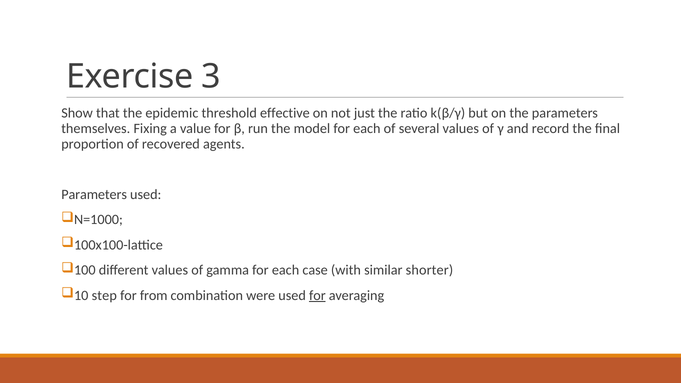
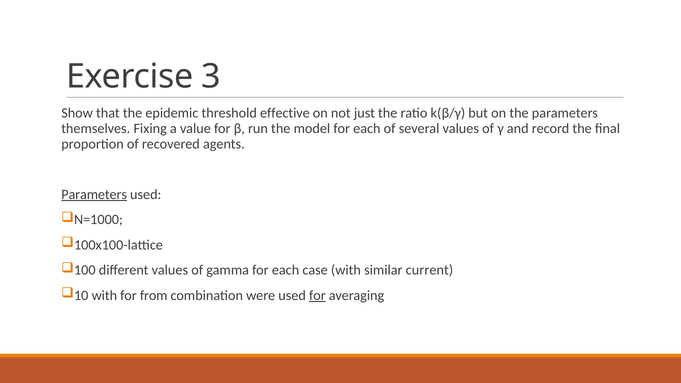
Parameters at (94, 194) underline: none -> present
shorter: shorter -> current
10 step: step -> with
